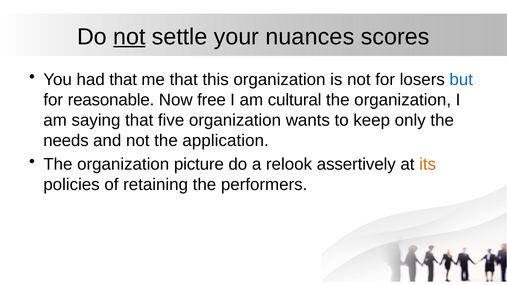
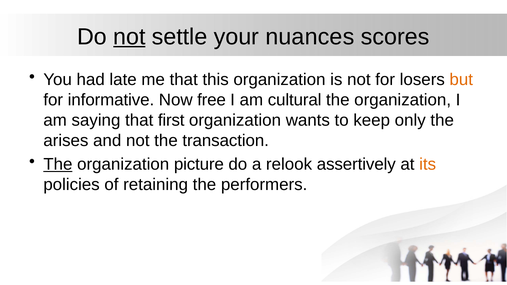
had that: that -> late
but colour: blue -> orange
reasonable: reasonable -> informative
five: five -> first
needs: needs -> arises
application: application -> transaction
The at (58, 164) underline: none -> present
